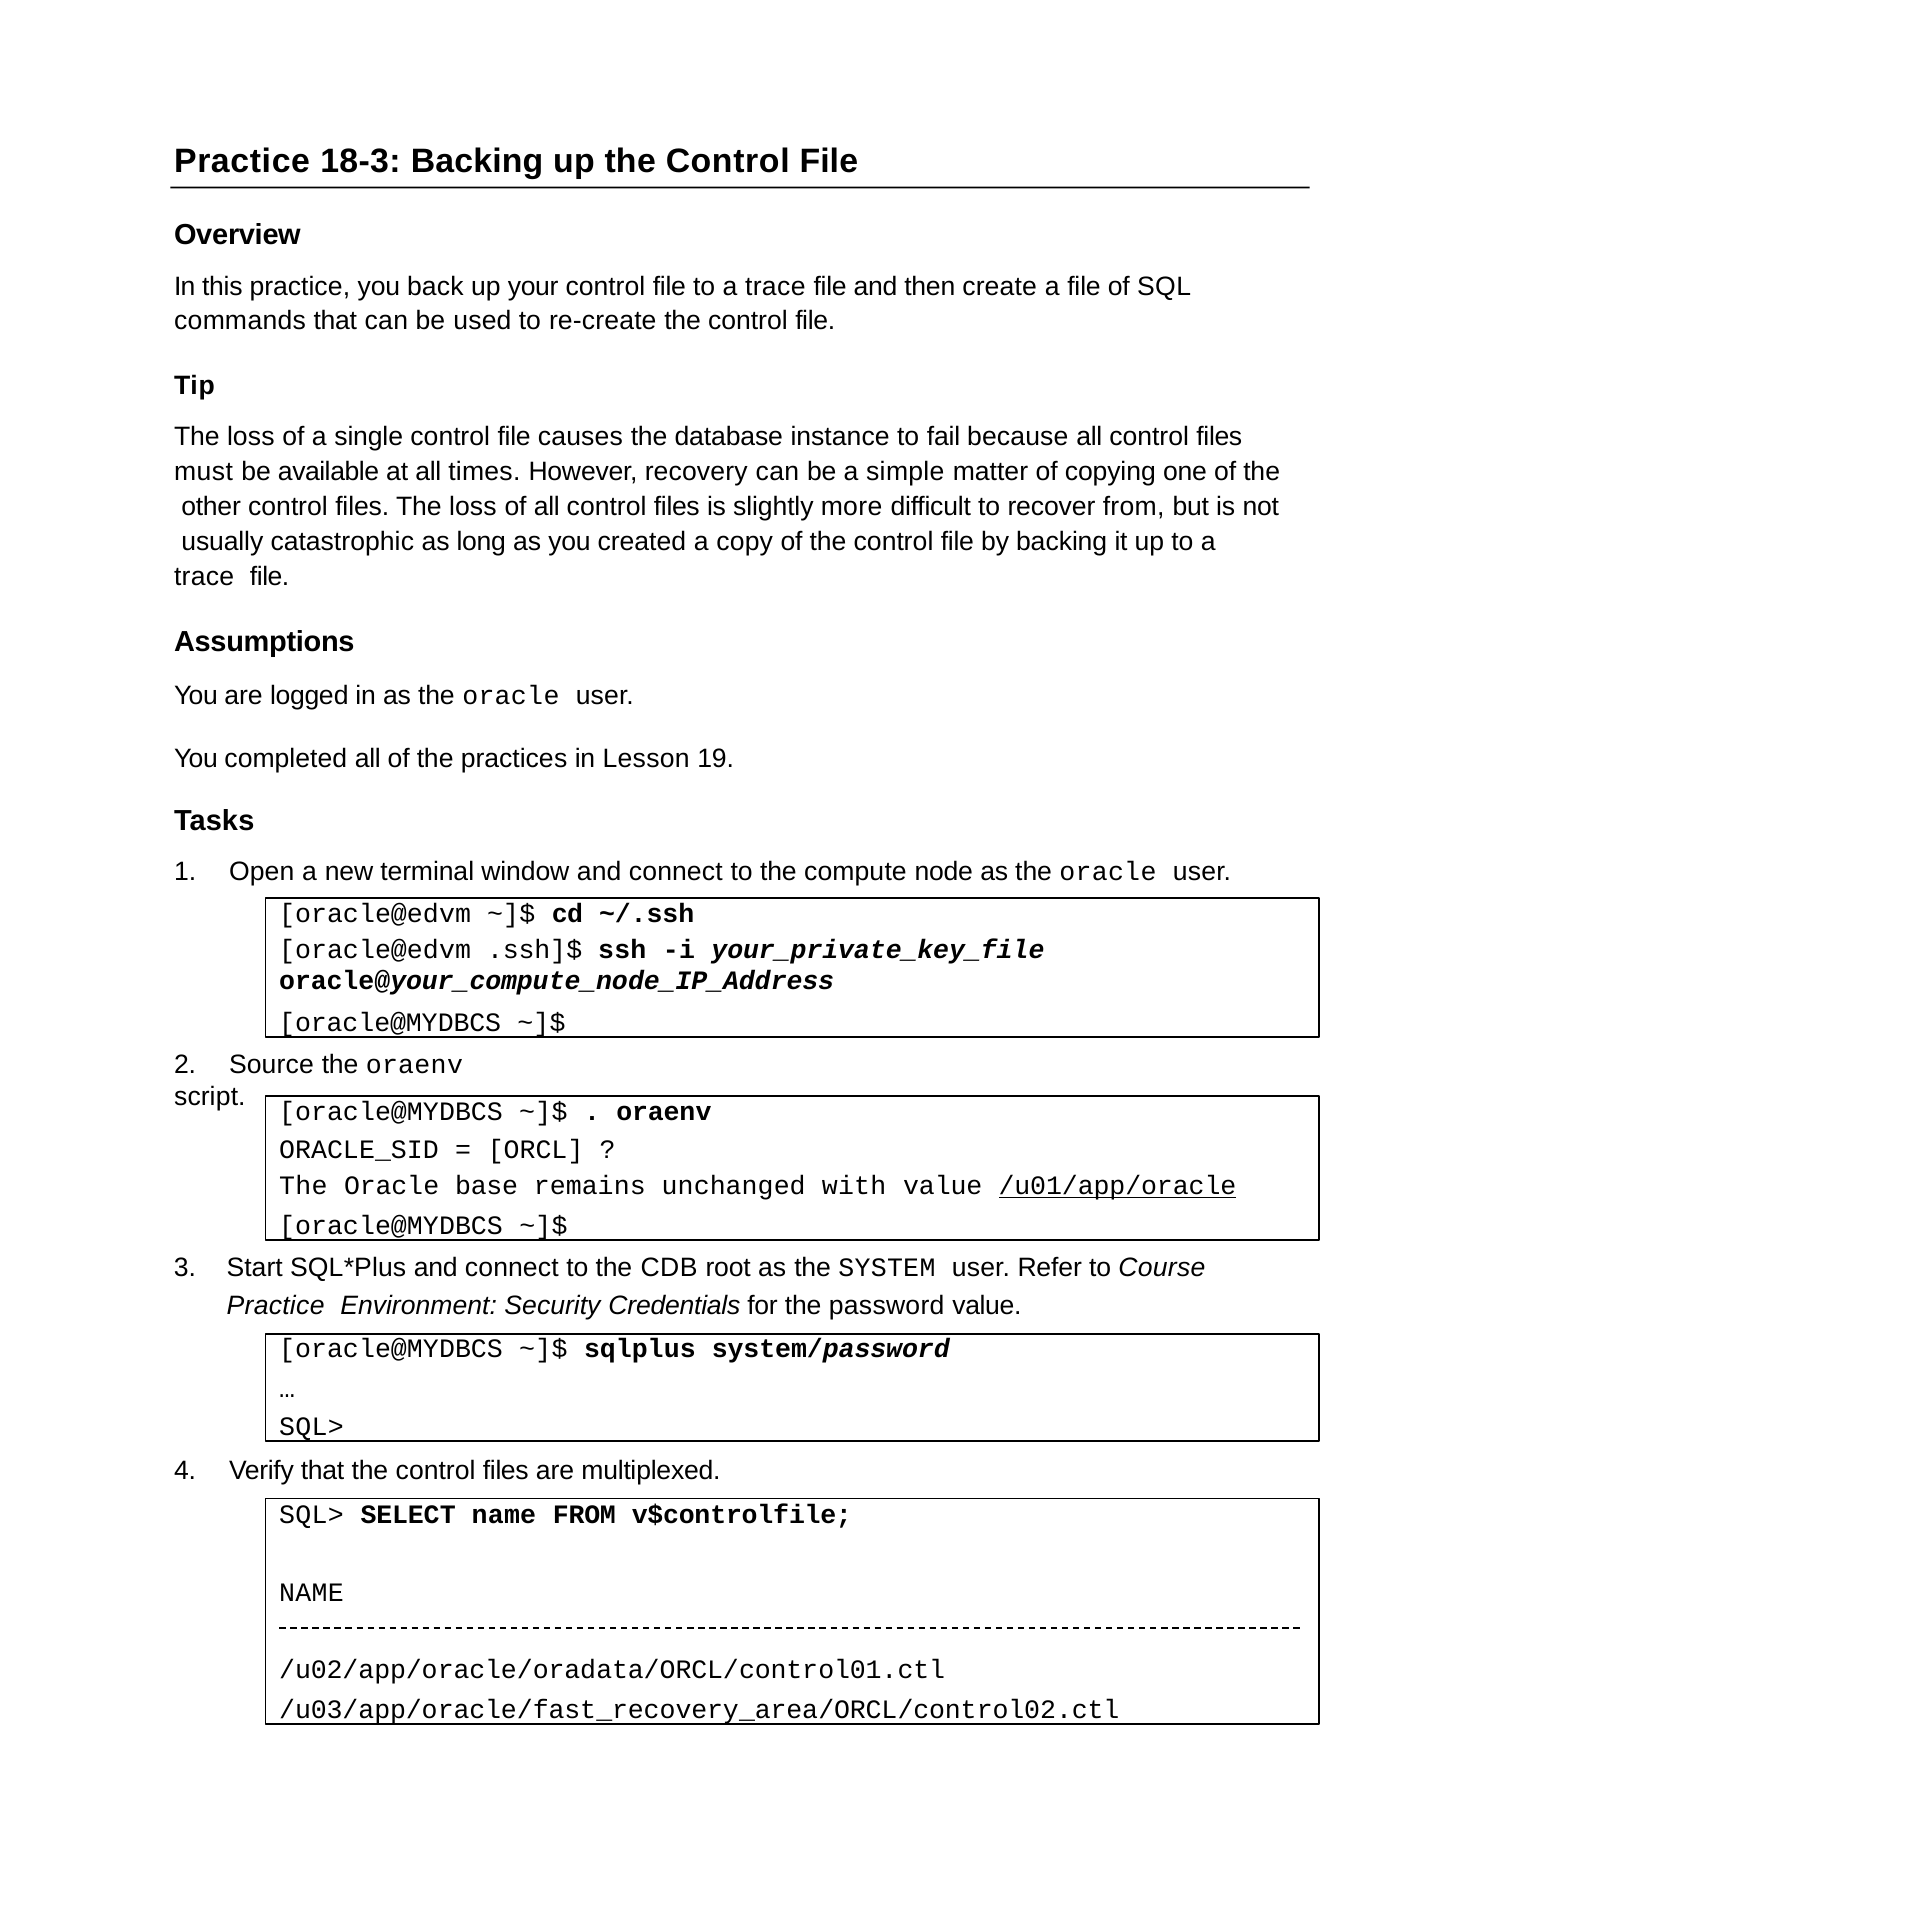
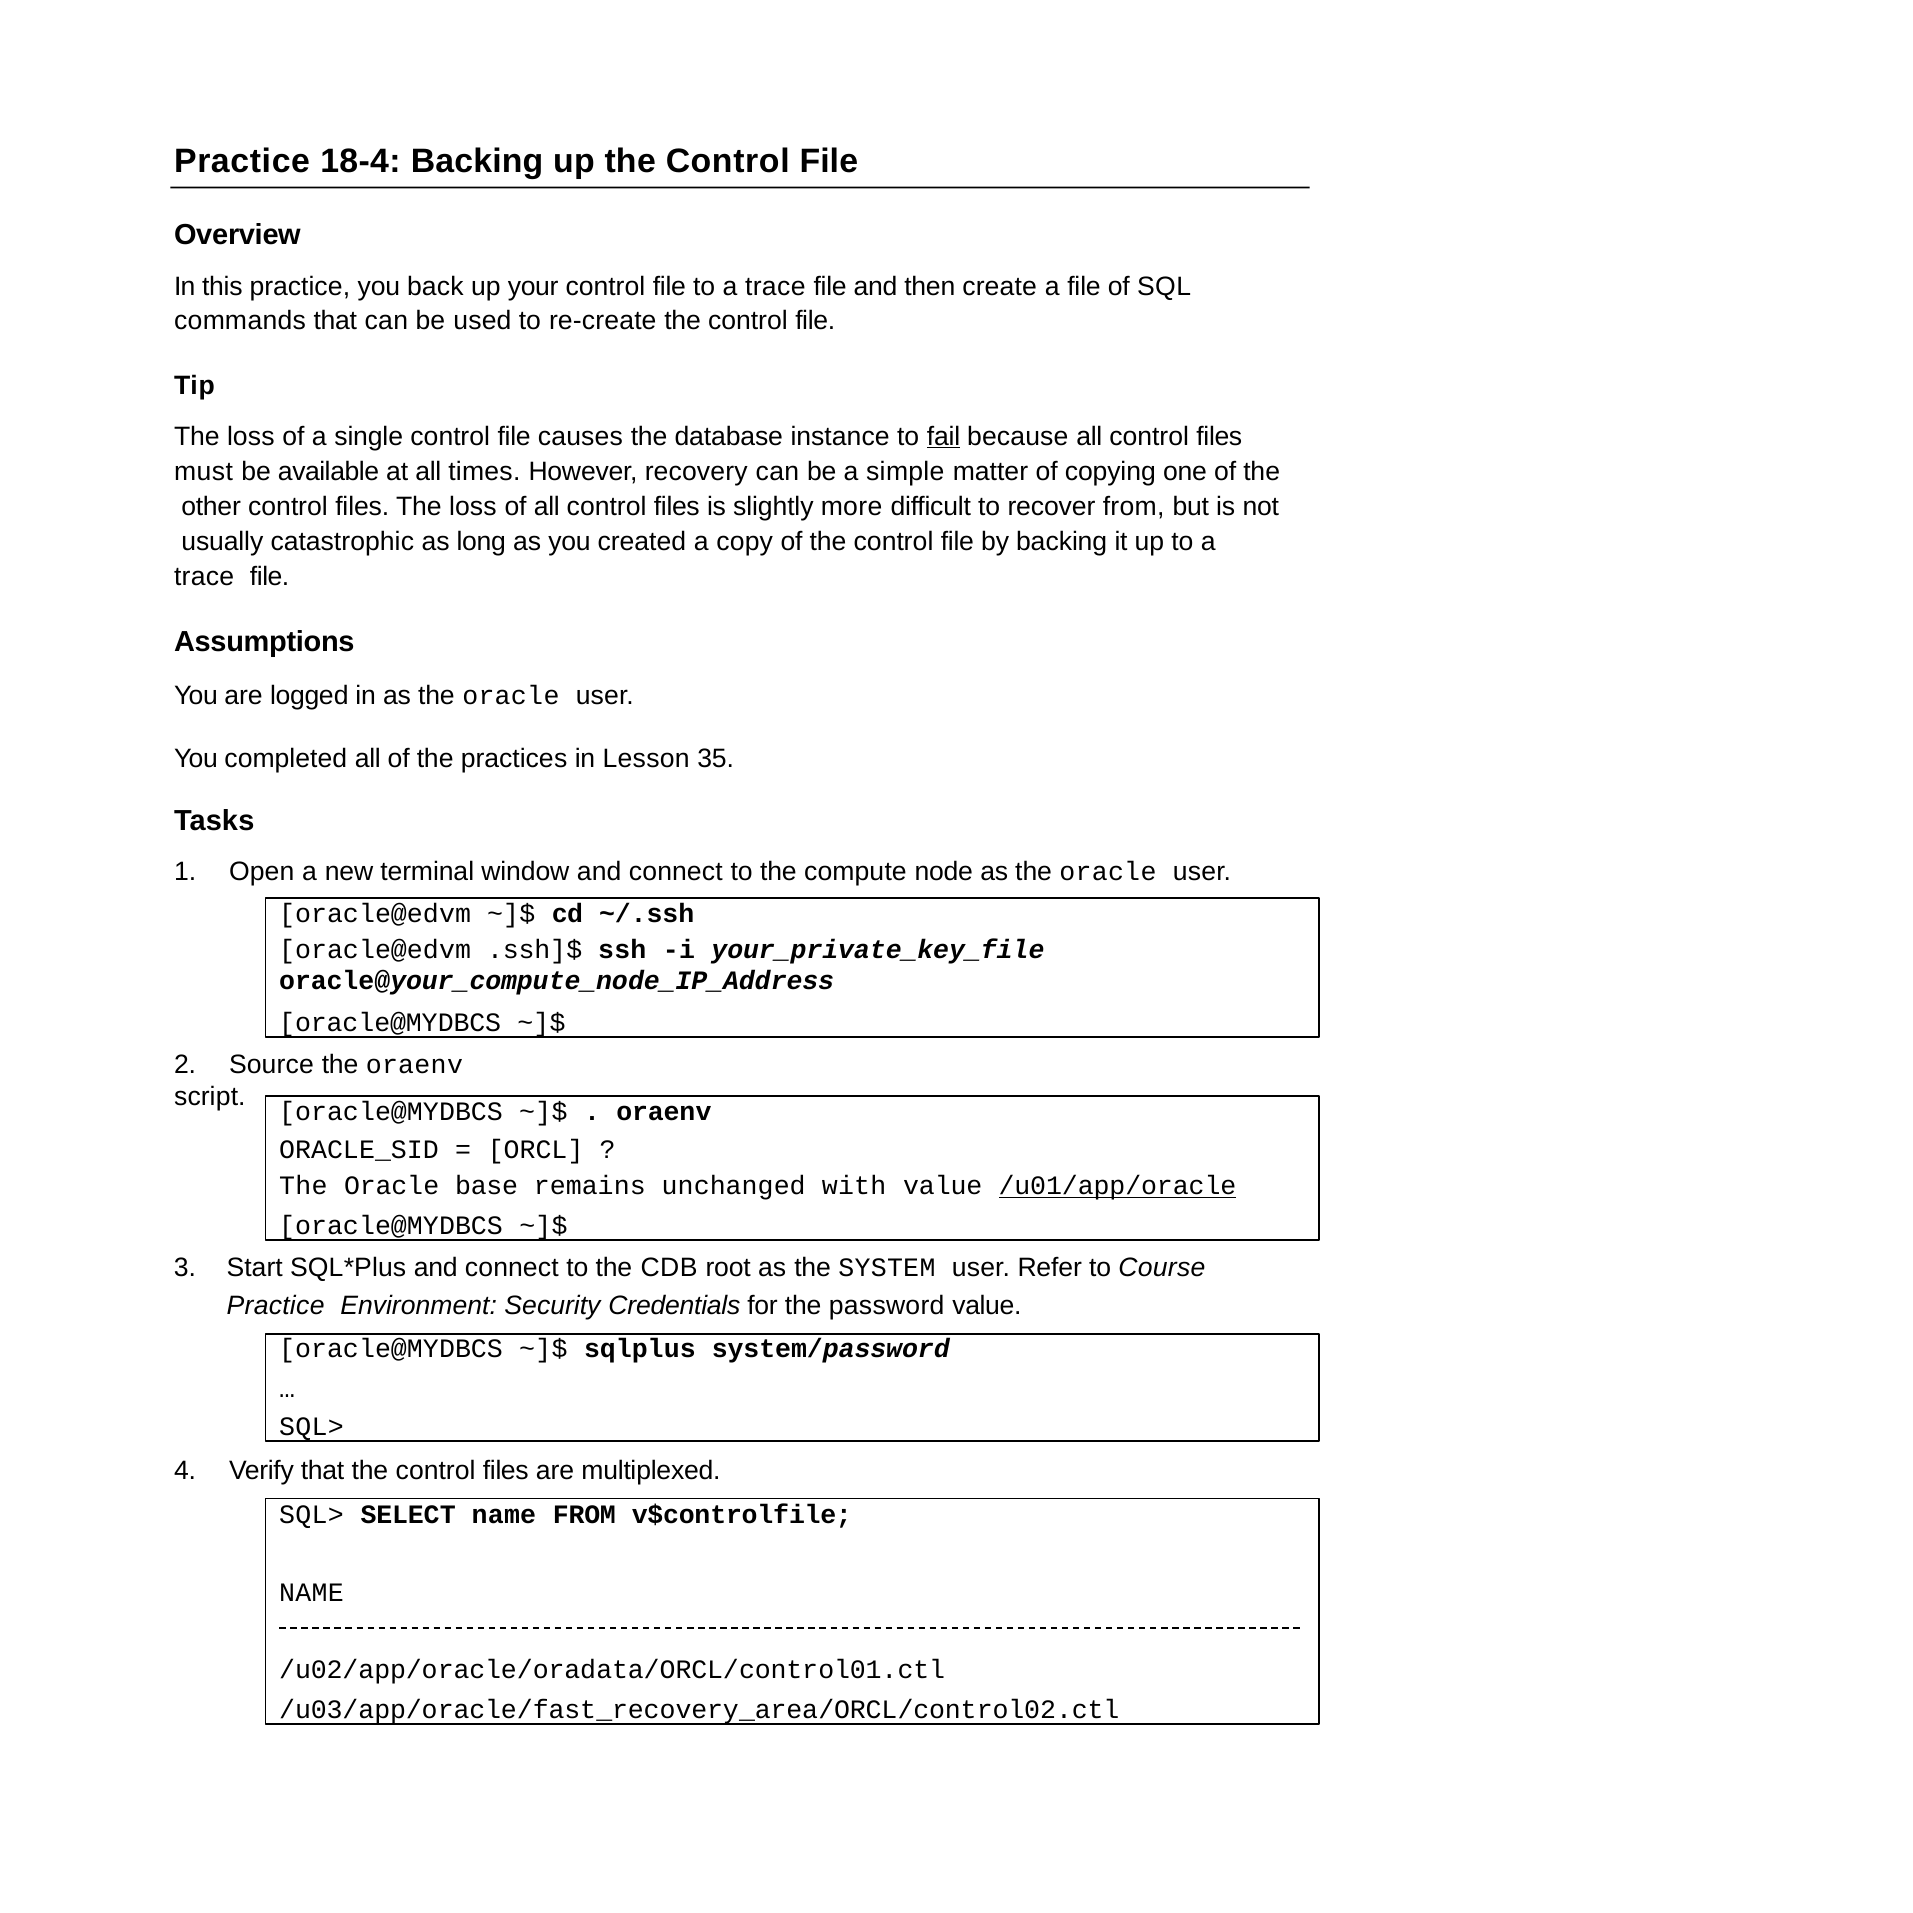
18-3: 18-3 -> 18-4
fail underline: none -> present
19: 19 -> 35
